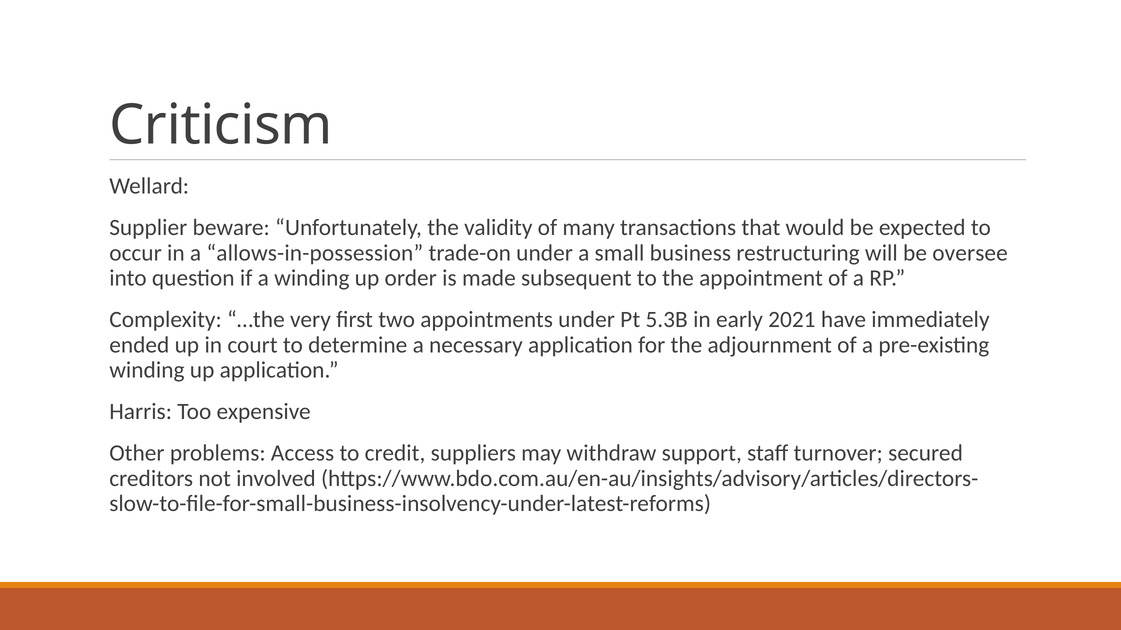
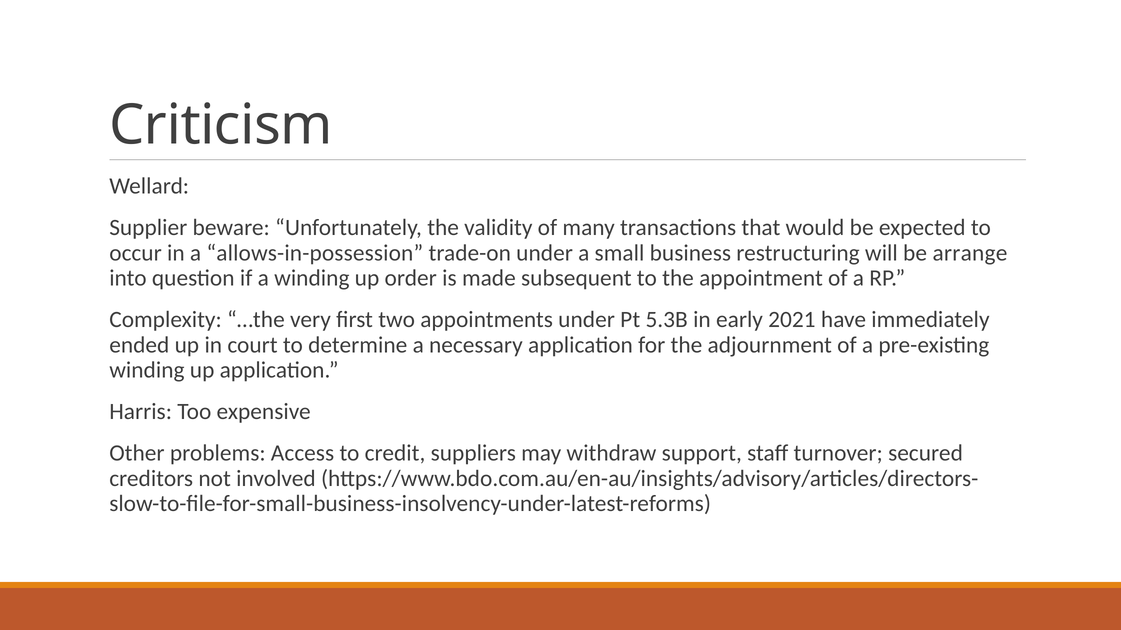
oversee: oversee -> arrange
